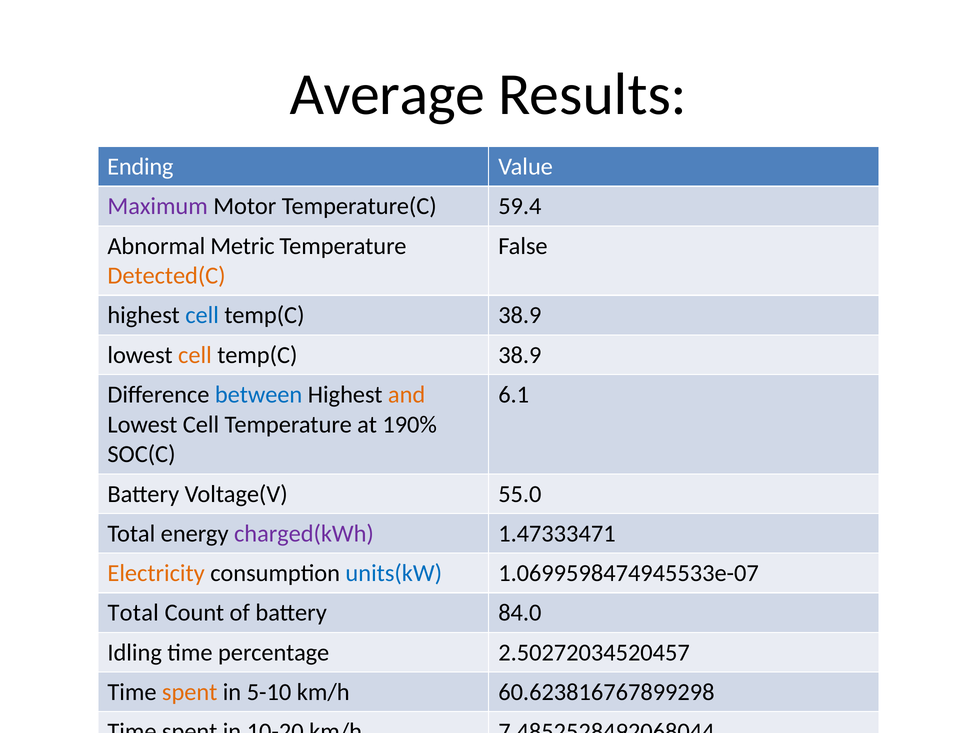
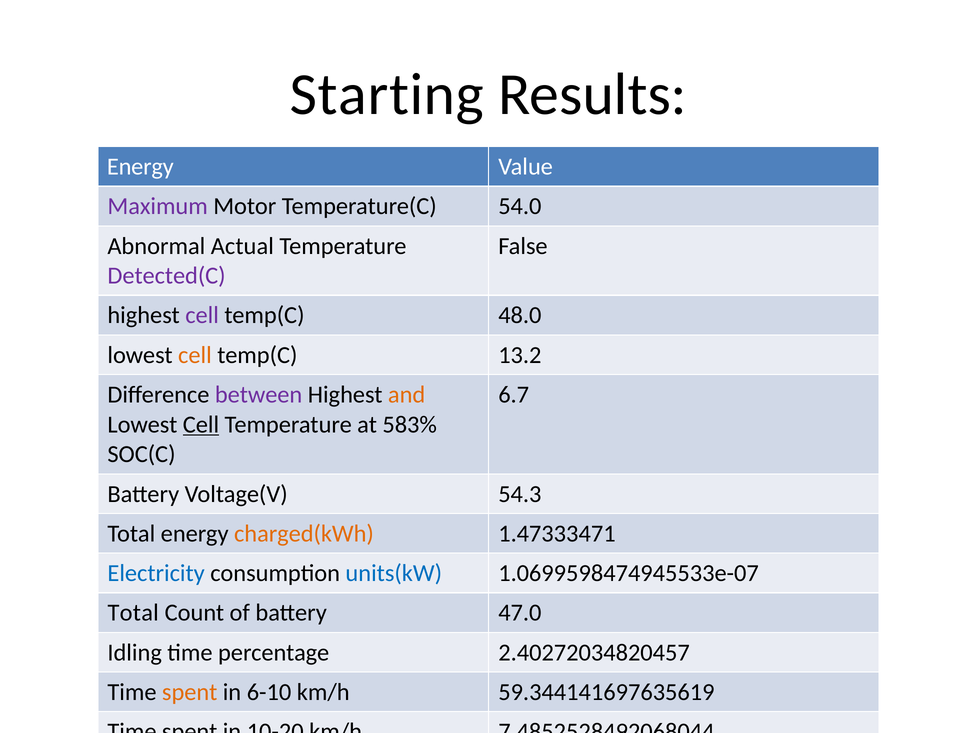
Average: Average -> Starting
Ending at (140, 167): Ending -> Energy
59.4: 59.4 -> 54.0
Metric: Metric -> Actual
Detected(C colour: orange -> purple
cell at (202, 315) colour: blue -> purple
38.9 at (520, 315): 38.9 -> 48.0
38.9 at (520, 355): 38.9 -> 13.2
between colour: blue -> purple
6.1: 6.1 -> 6.7
Cell at (201, 424) underline: none -> present
190%: 190% -> 583%
55.0: 55.0 -> 54.3
charged(kWh colour: purple -> orange
Electricity colour: orange -> blue
84.0: 84.0 -> 47.0
2.50272034520457: 2.50272034520457 -> 2.40272034820457
5-10: 5-10 -> 6-10
60.623816767899298: 60.623816767899298 -> 59.344141697635619
